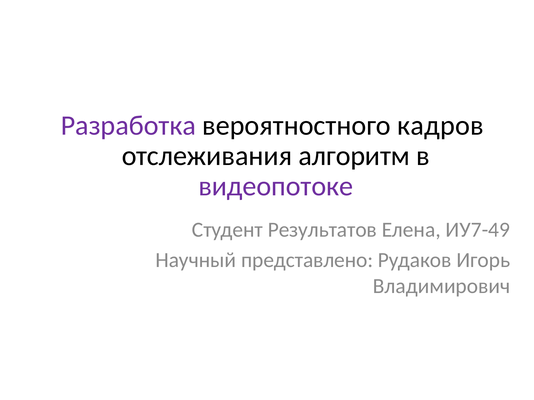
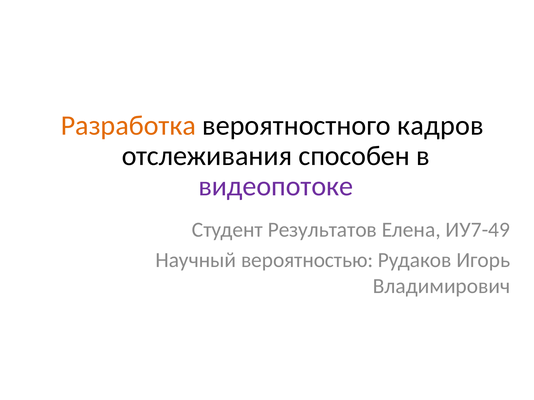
Разработка colour: purple -> orange
алгоритм: алгоритм -> способен
представлено: представлено -> вероятностью
